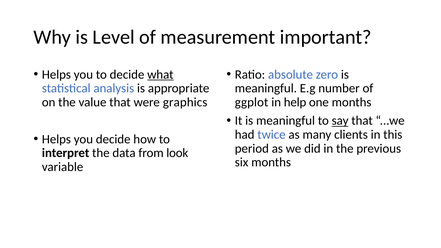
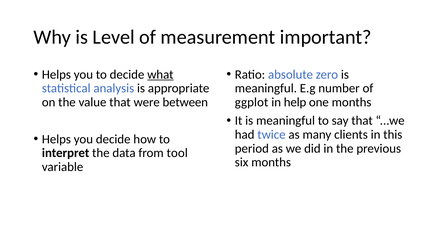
graphics: graphics -> between
say underline: present -> none
look: look -> tool
